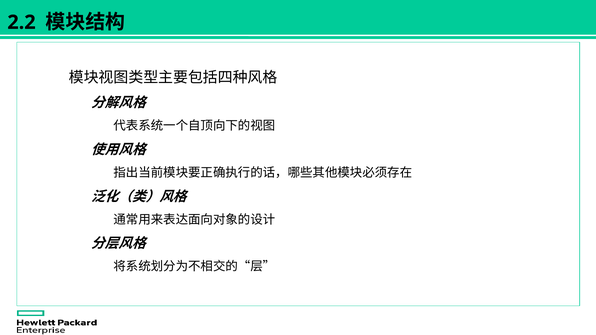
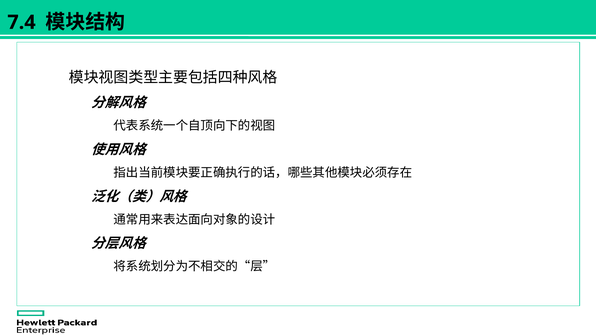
2.2: 2.2 -> 7.4
